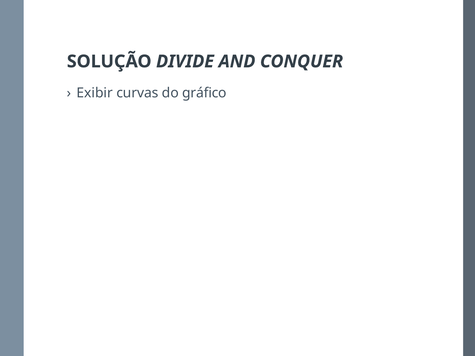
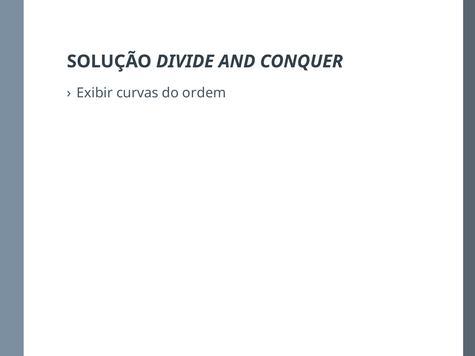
gráfico: gráfico -> ordem
